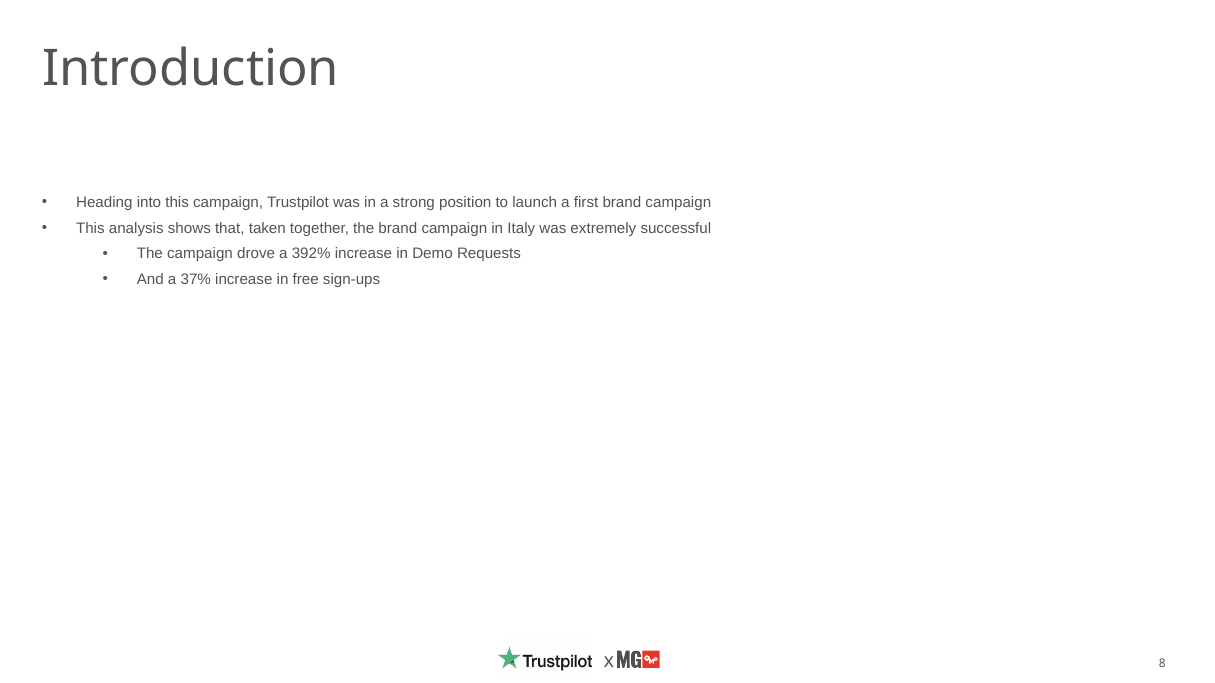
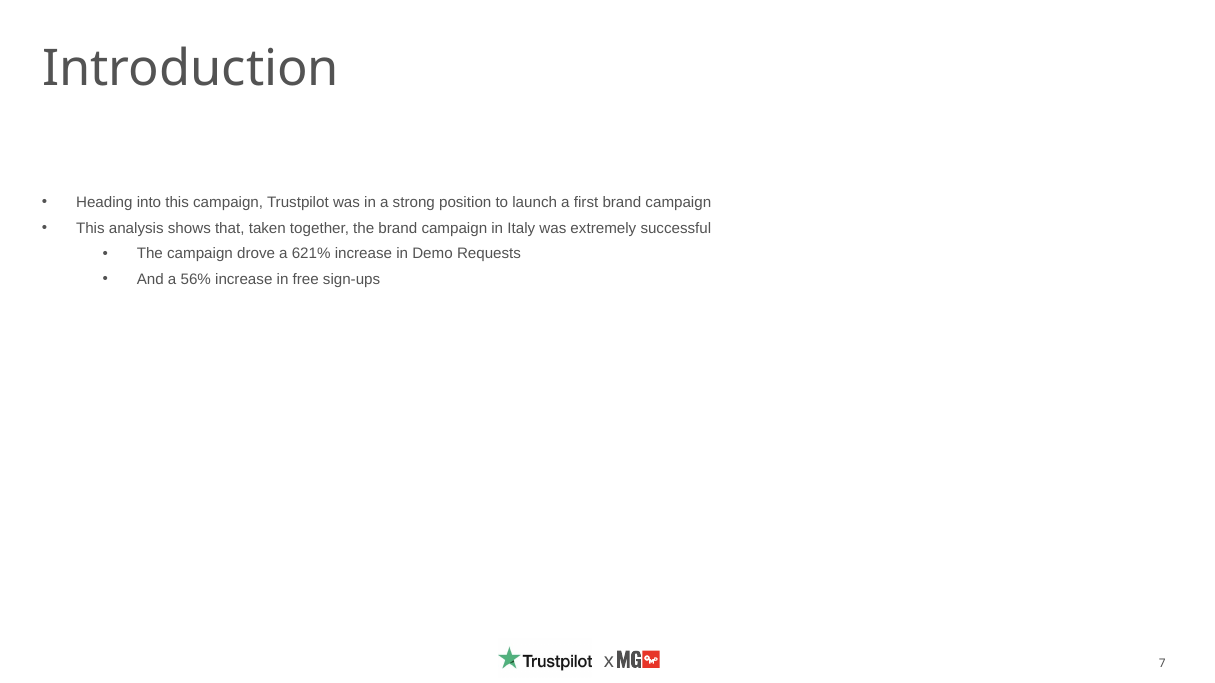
392%: 392% -> 621%
37%: 37% -> 56%
8: 8 -> 7
